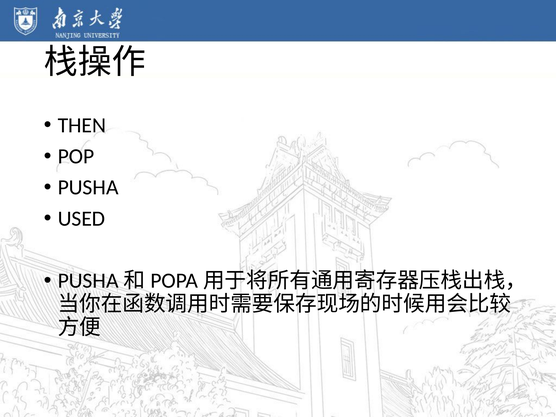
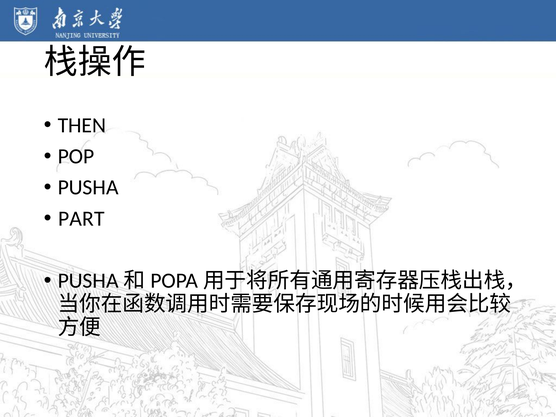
USED: USED -> PART
